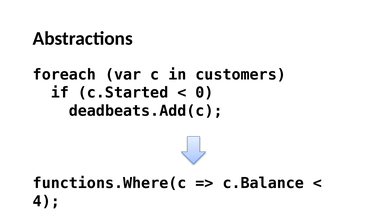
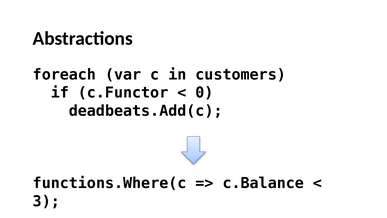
c.Started: c.Started -> c.Functor
4: 4 -> 3
